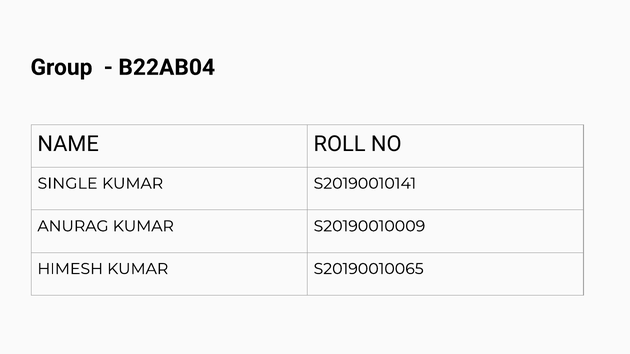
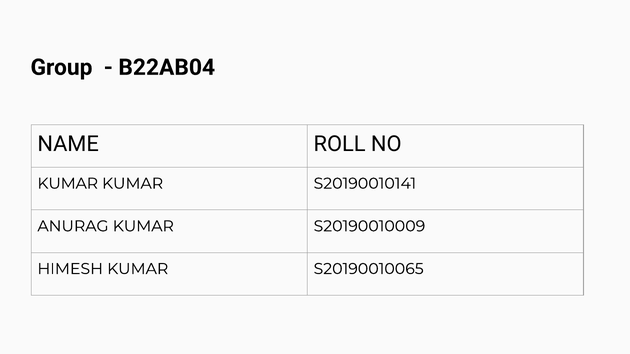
SINGLE at (68, 184): SINGLE -> KUMAR
